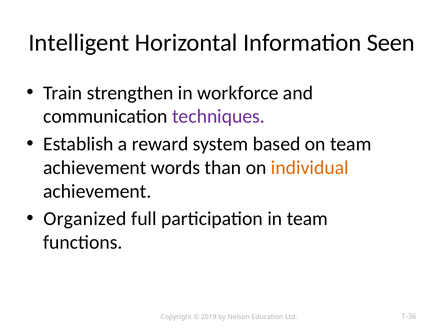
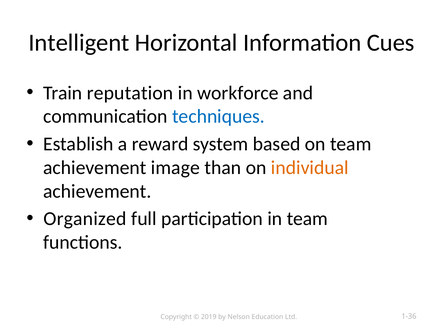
Seen: Seen -> Cues
strengthen: strengthen -> reputation
techniques colour: purple -> blue
words: words -> image
